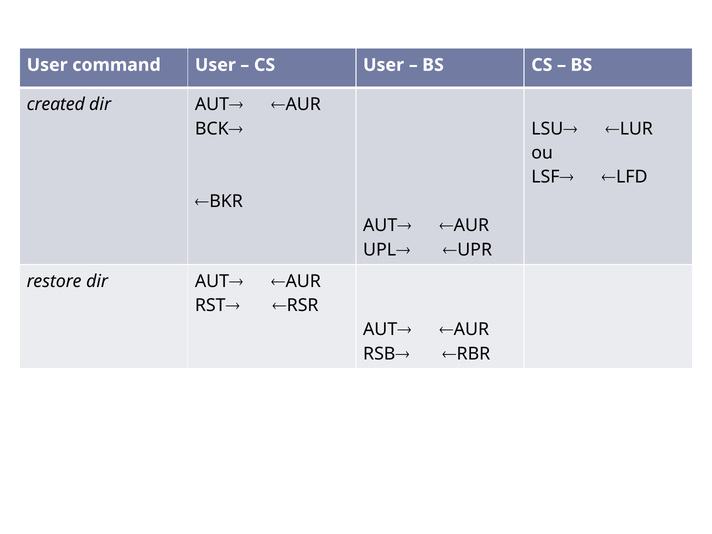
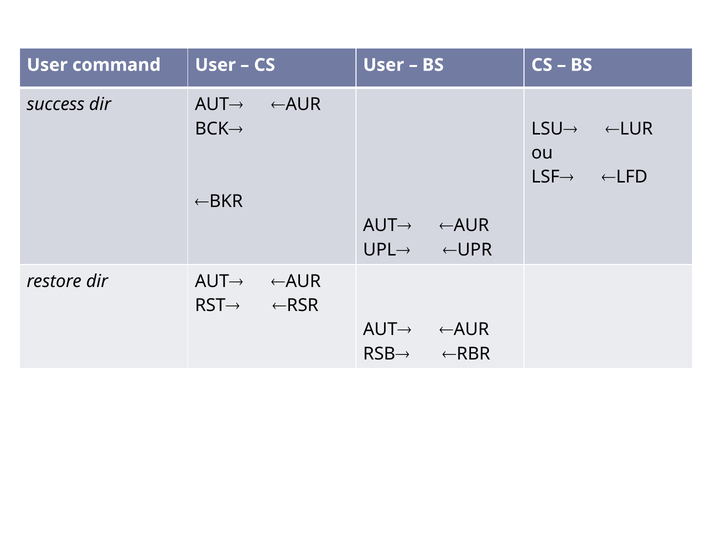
created: created -> success
